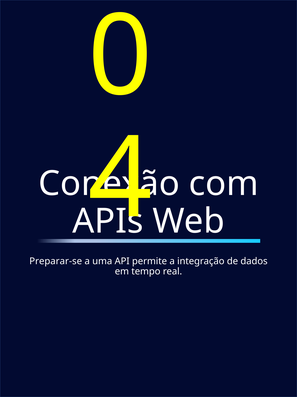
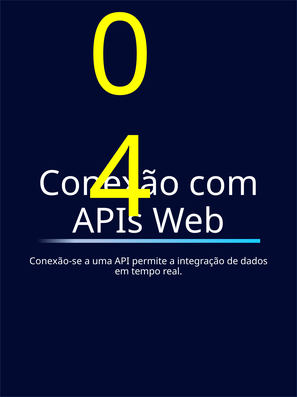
Preparar-se: Preparar-se -> Conexão-se
